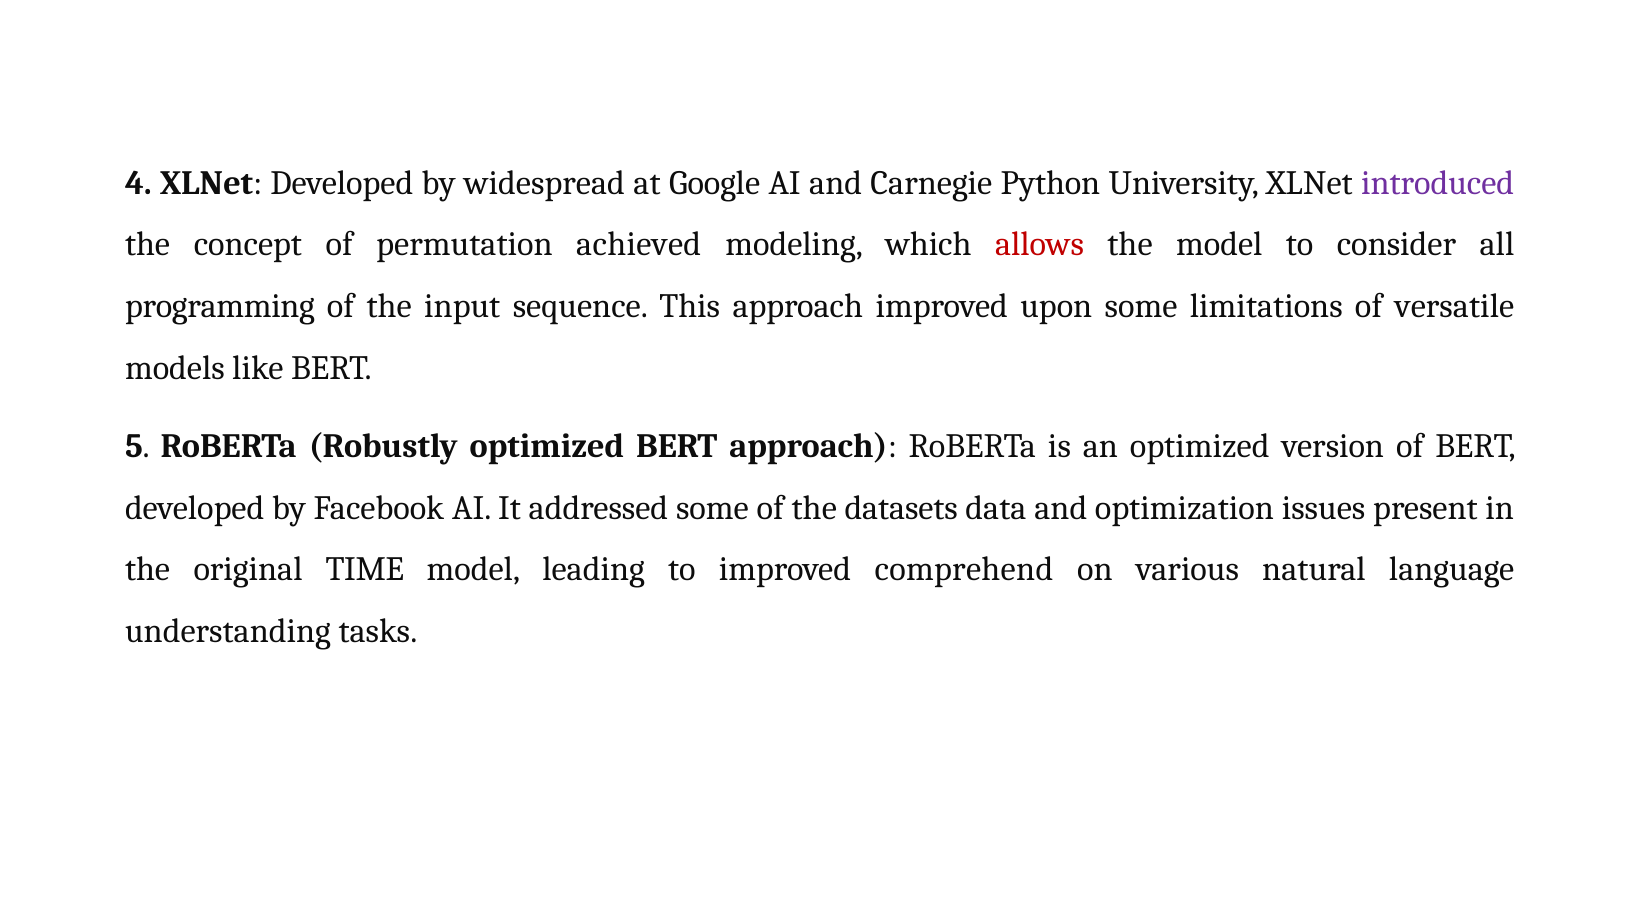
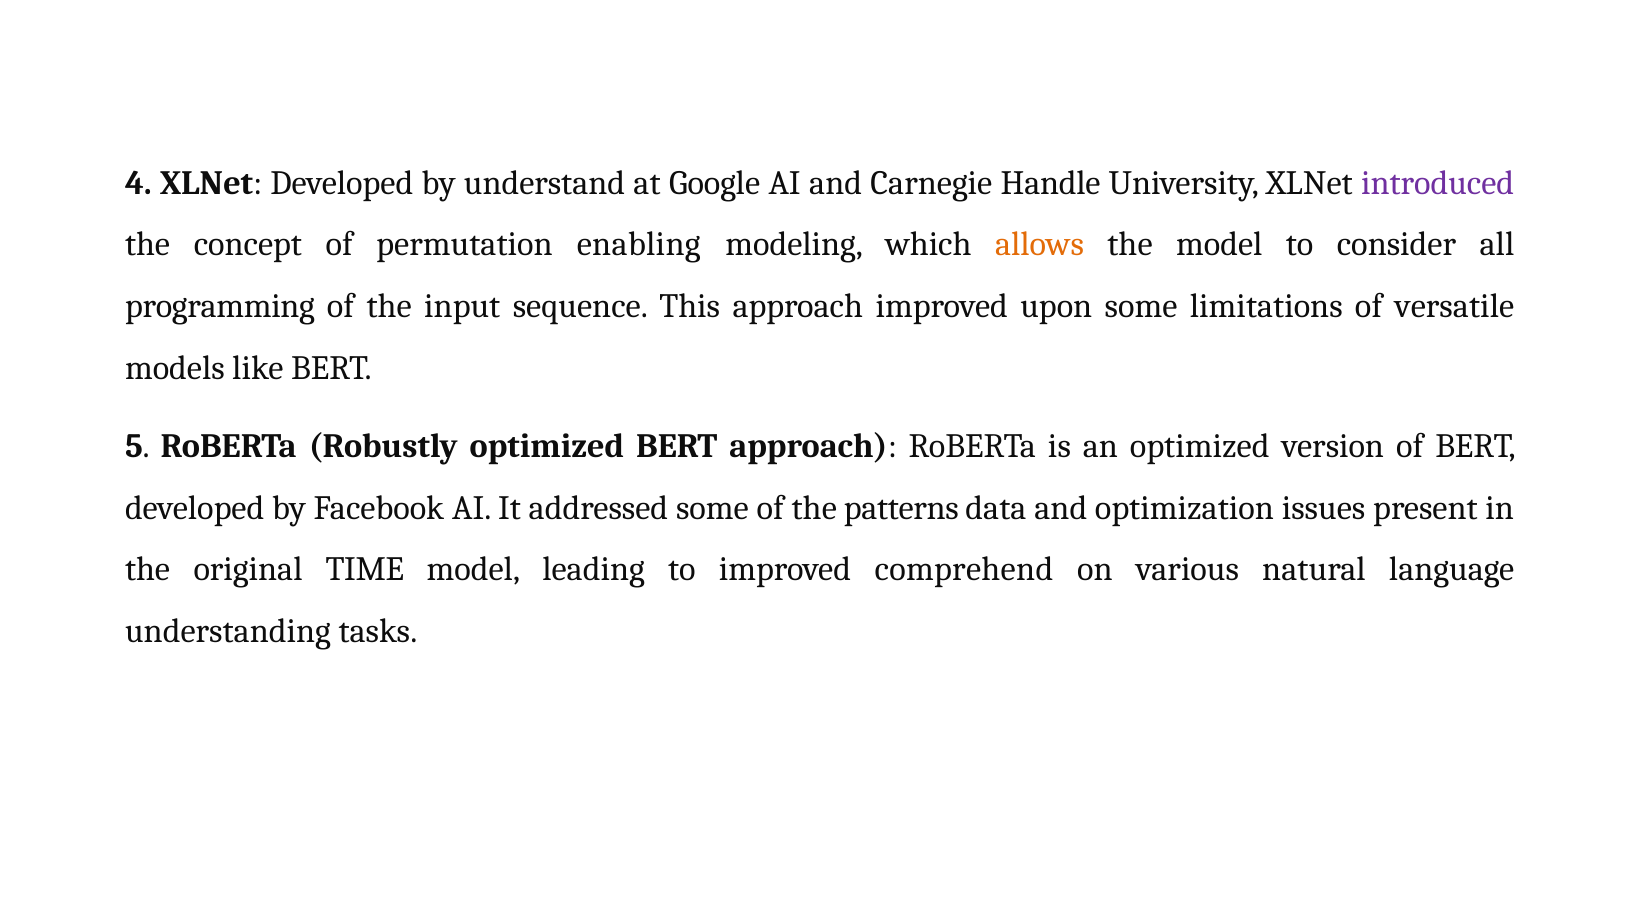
widespread: widespread -> understand
Python: Python -> Handle
achieved: achieved -> enabling
allows colour: red -> orange
datasets: datasets -> patterns
